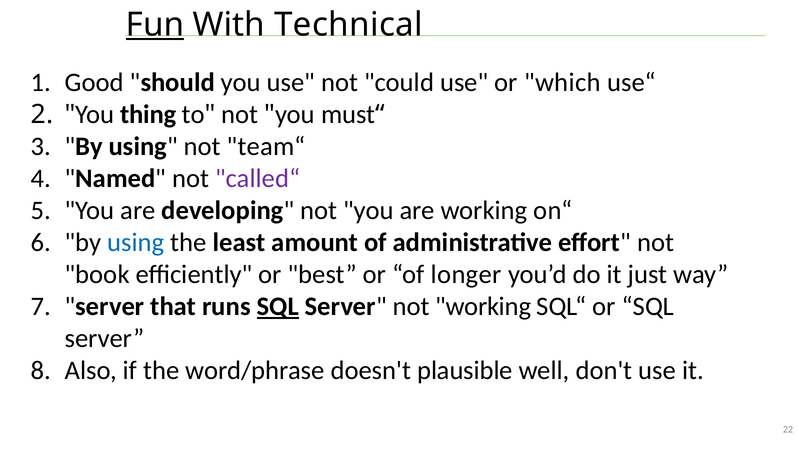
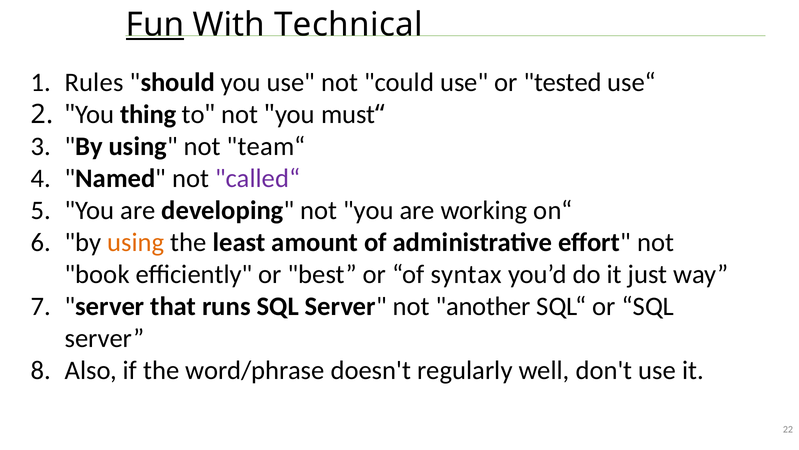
Good: Good -> Rules
which: which -> tested
using at (136, 242) colour: blue -> orange
longer: longer -> syntax
SQL at (278, 306) underline: present -> none
not working: working -> another
plausible: plausible -> regularly
